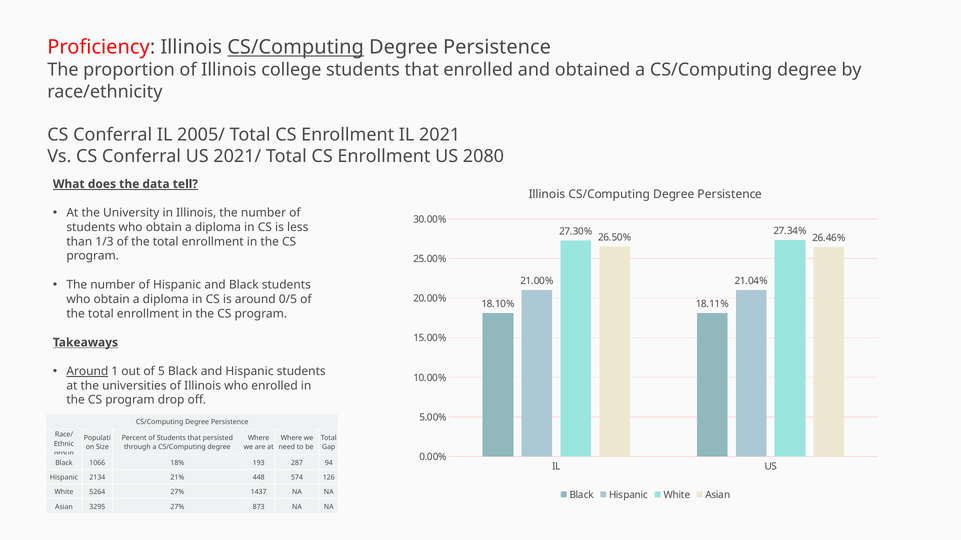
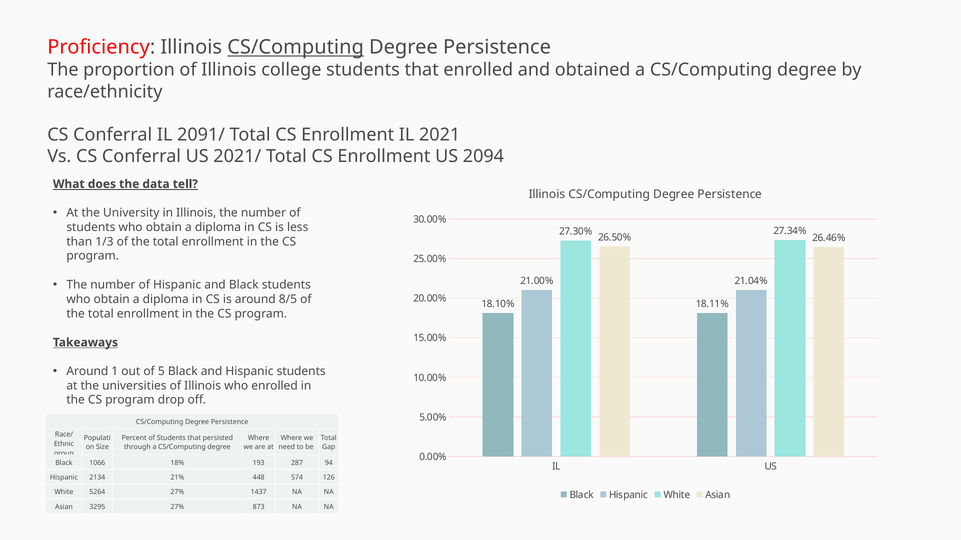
2005/: 2005/ -> 2091/
2080: 2080 -> 2094
0/5: 0/5 -> 8/5
Around at (87, 372) underline: present -> none
